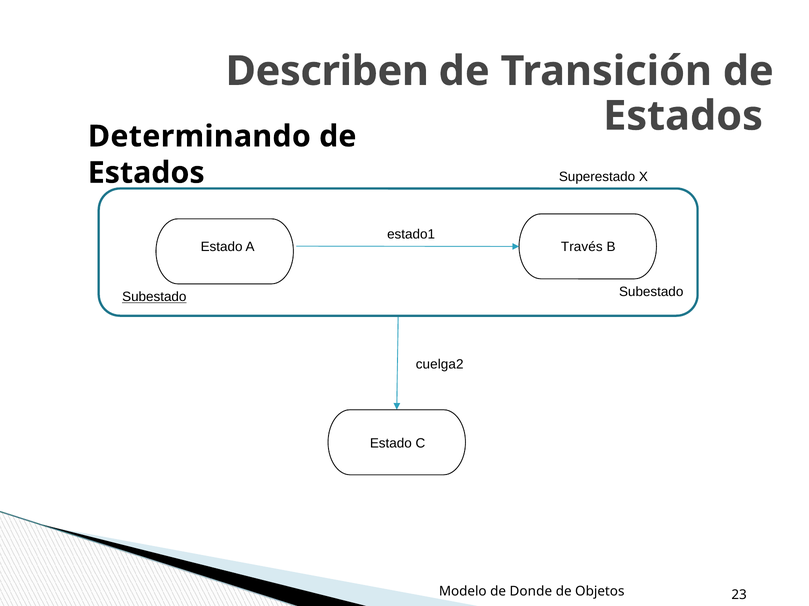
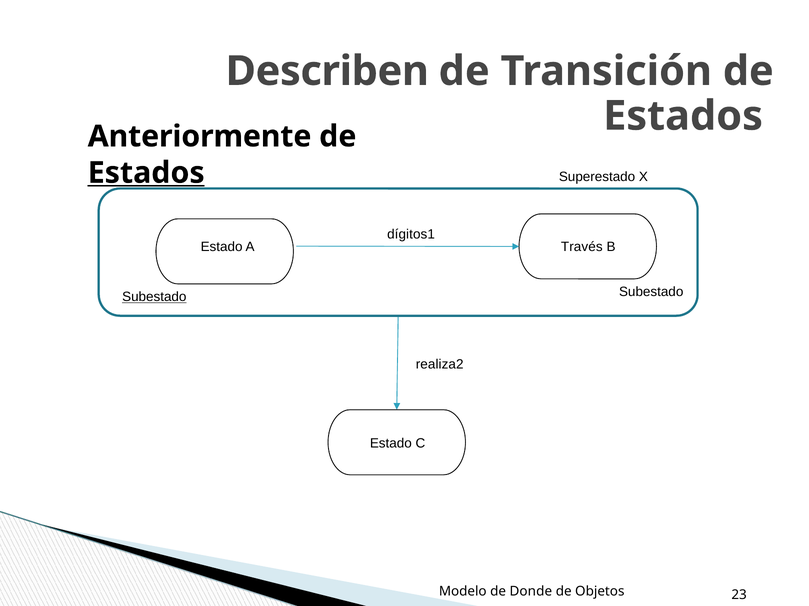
Determinando: Determinando -> Anteriormente
Estados at (146, 173) underline: none -> present
estado1: estado1 -> dígitos1
cuelga2: cuelga2 -> realiza2
